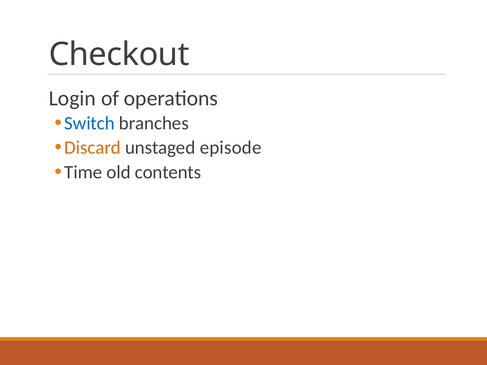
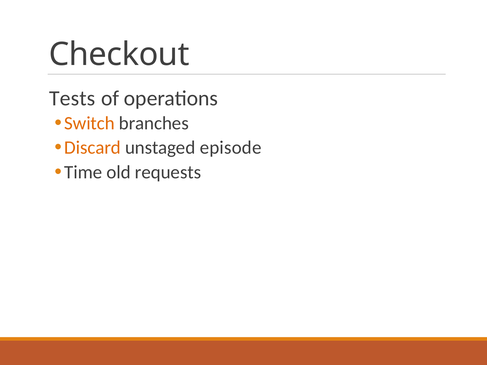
Login: Login -> Tests
Switch colour: blue -> orange
contents: contents -> requests
